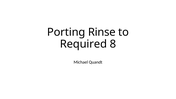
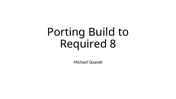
Rinse: Rinse -> Build
